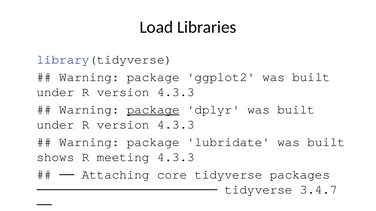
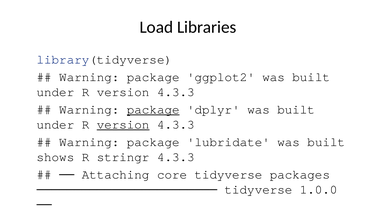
version at (123, 125) underline: none -> present
R meeting: meeting -> stringr
tidyverse 3.4.7: 3.4.7 -> 1.0.0
